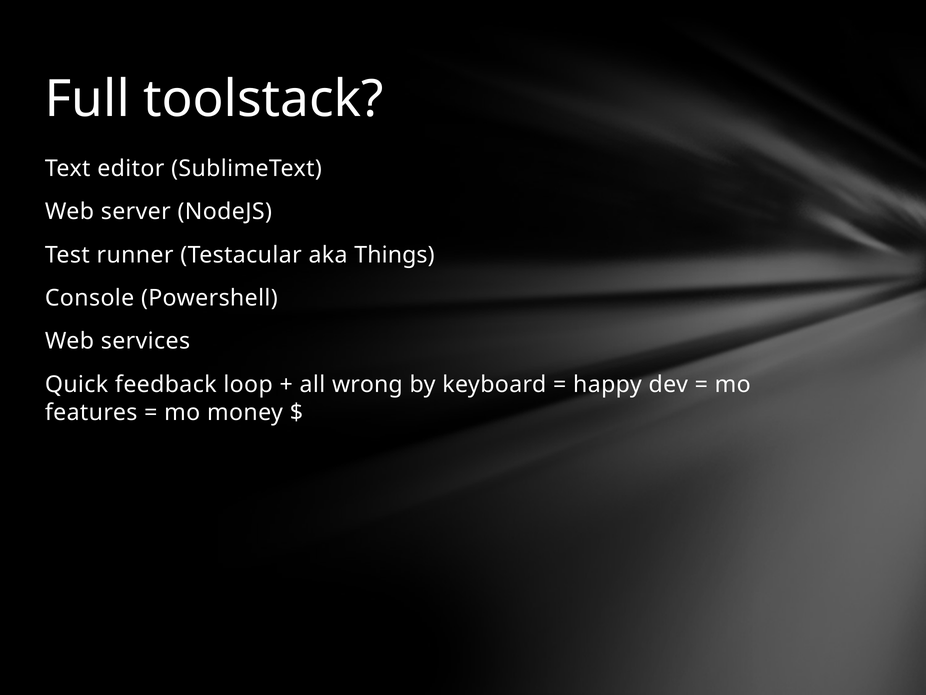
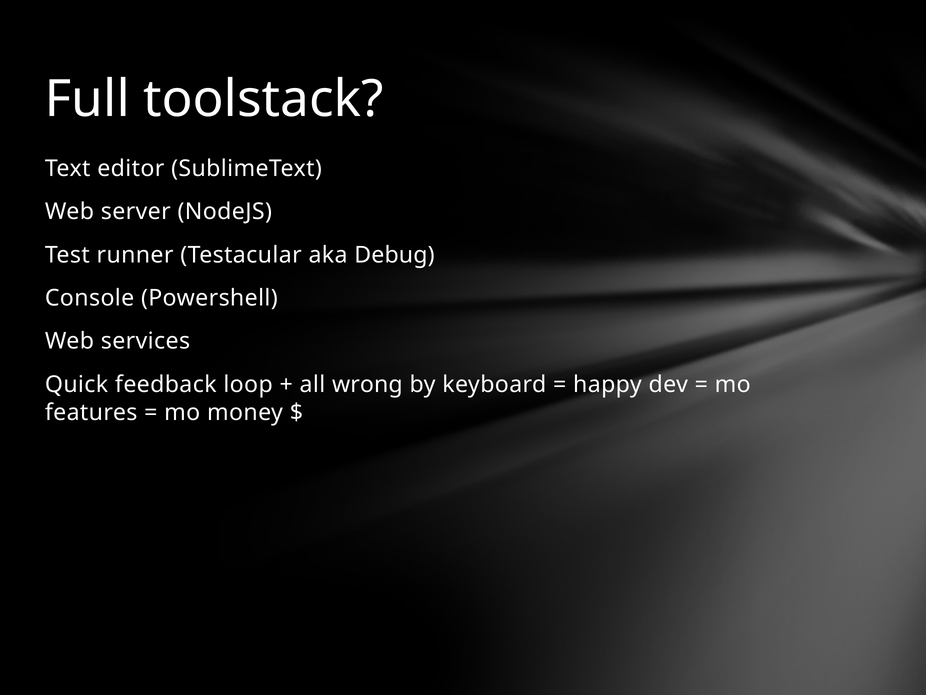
Things: Things -> Debug
